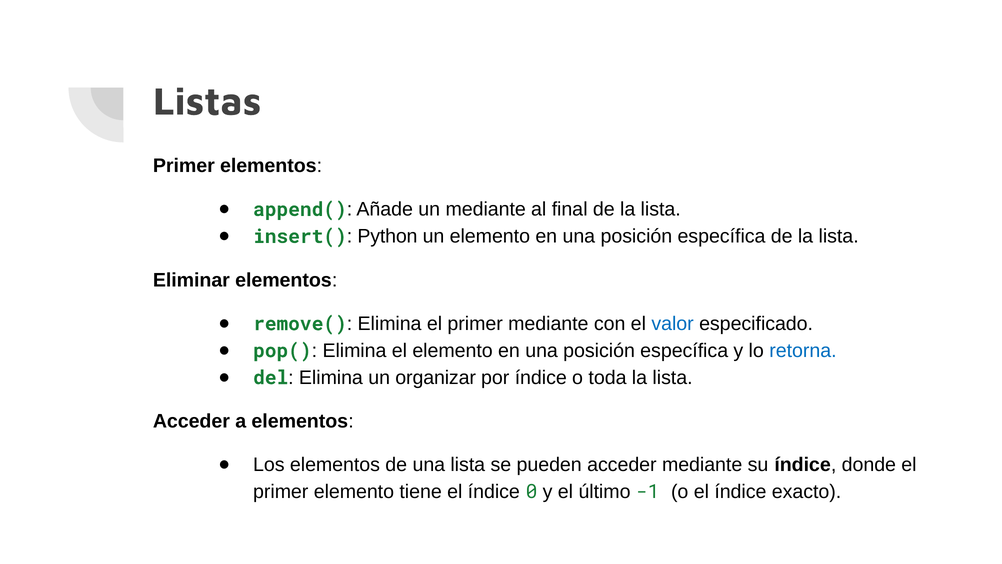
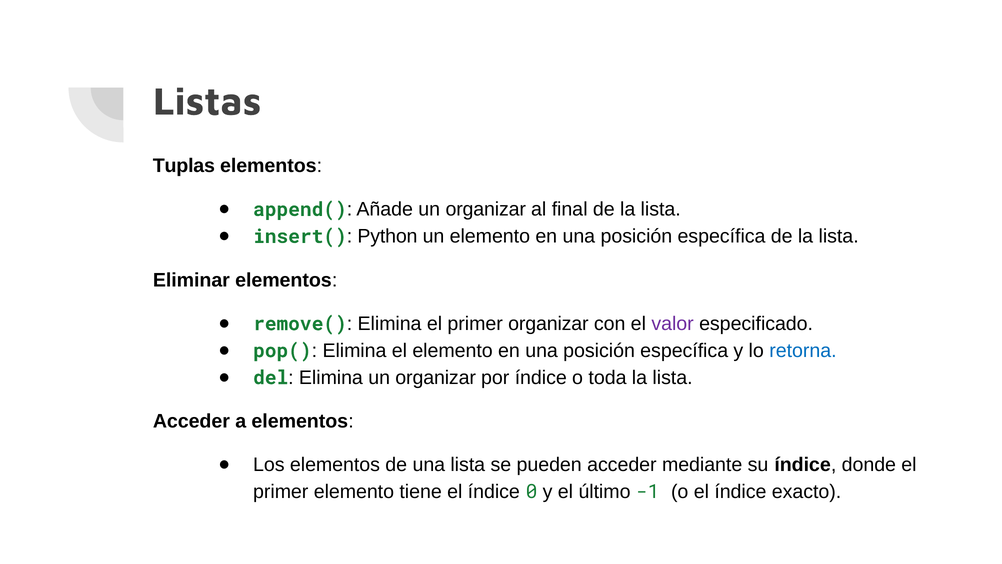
Primer at (184, 166): Primer -> Tuplas
Añade un mediante: mediante -> organizar
primer mediante: mediante -> organizar
valor colour: blue -> purple
